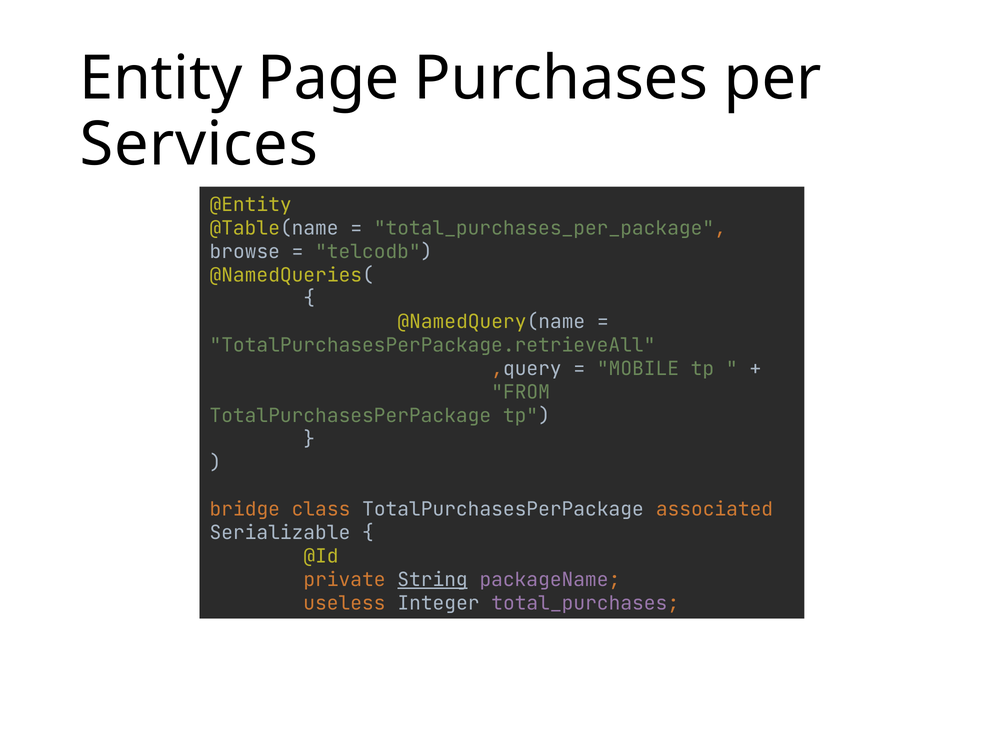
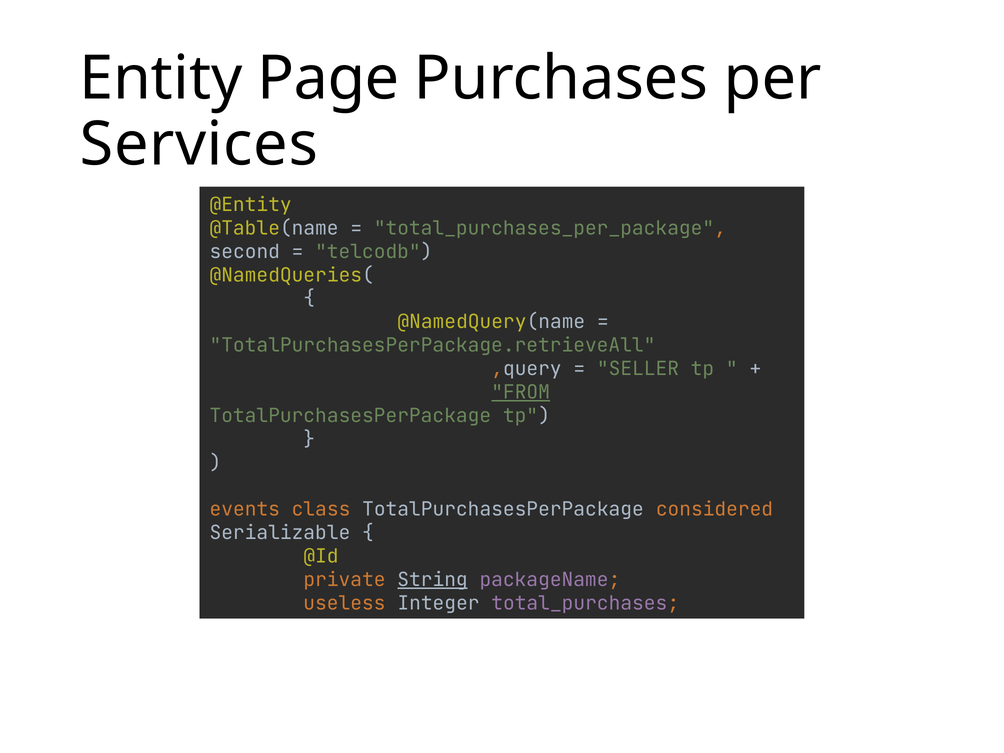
browse: browse -> second
MOBILE: MOBILE -> SELLER
FROM underline: none -> present
bridge: bridge -> events
associated: associated -> considered
